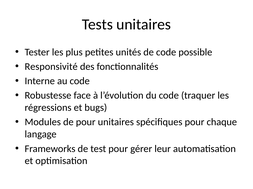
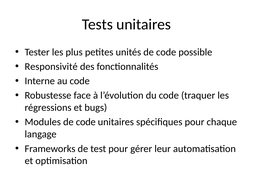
Modules de pour: pour -> code
